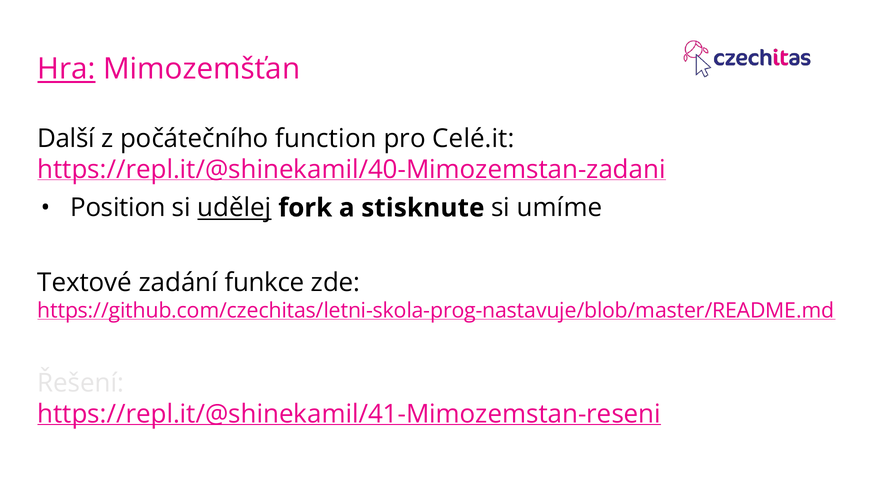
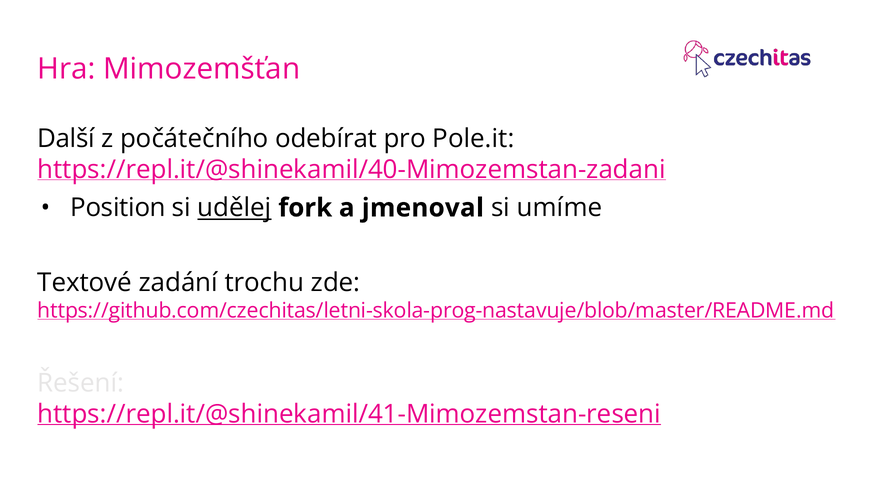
Hra underline: present -> none
function: function -> odebírat
Celé.it: Celé.it -> Pole.it
stisknute: stisknute -> jmenoval
funkce: funkce -> trochu
